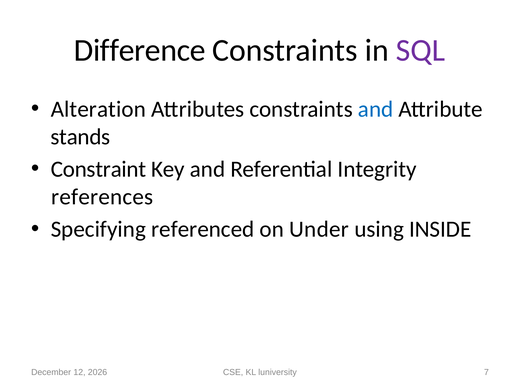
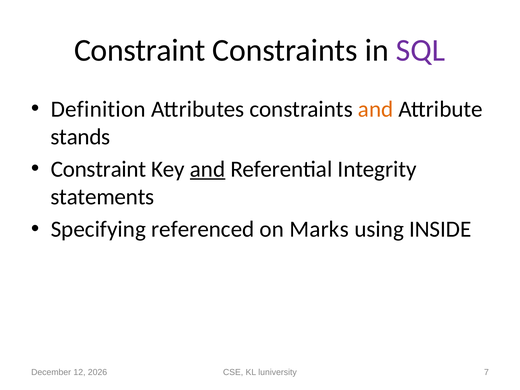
Difference at (140, 50): Difference -> Constraint
Alteration: Alteration -> Definition
and at (376, 109) colour: blue -> orange
and at (208, 169) underline: none -> present
references: references -> statements
Under: Under -> Marks
